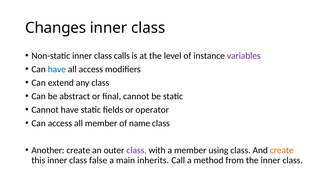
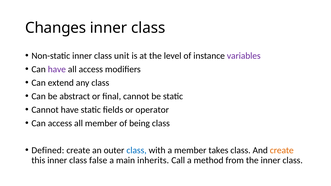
calls: calls -> unit
have at (57, 69) colour: blue -> purple
name: name -> being
Another: Another -> Defined
class at (137, 150) colour: purple -> blue
using: using -> takes
